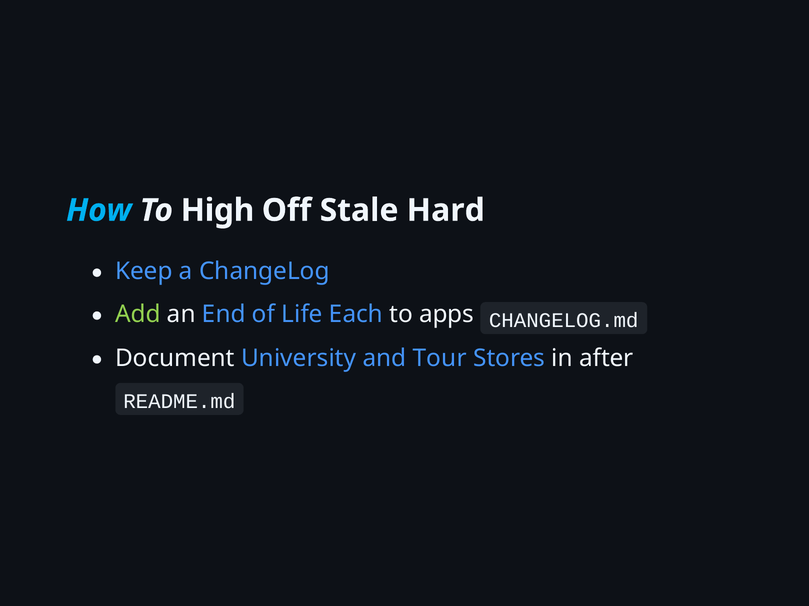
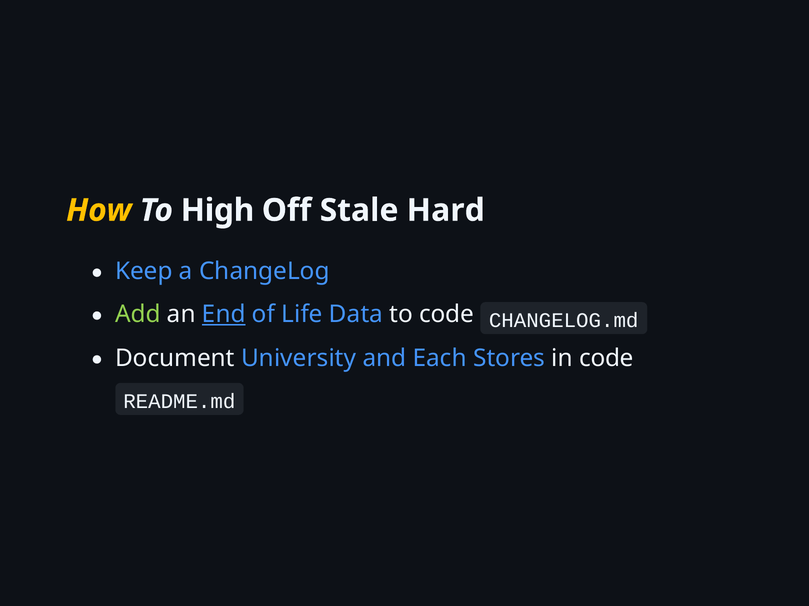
How colour: light blue -> yellow
End underline: none -> present
Each: Each -> Data
to apps: apps -> code
Tour: Tour -> Each
in after: after -> code
